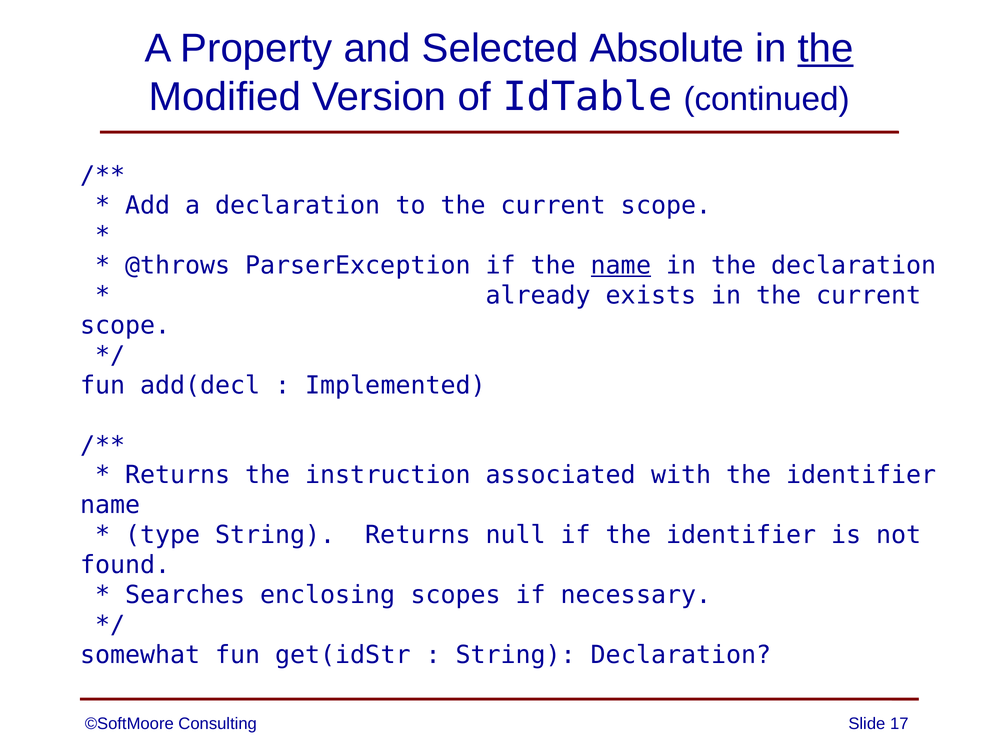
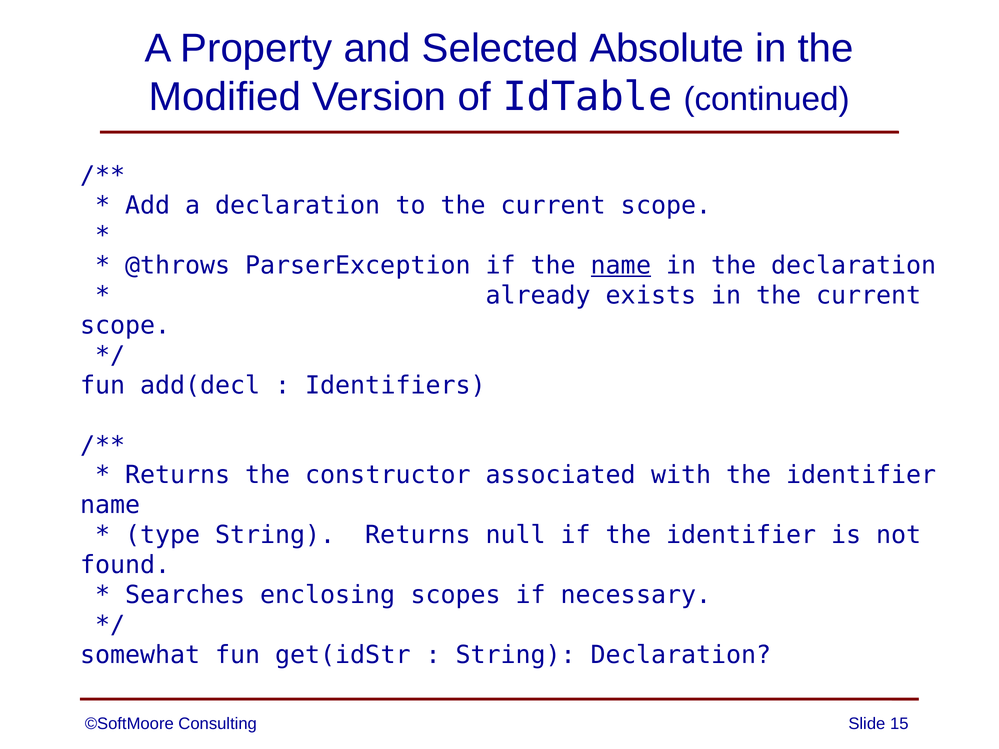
the at (826, 49) underline: present -> none
Implemented: Implemented -> Identifiers
instruction: instruction -> constructor
17: 17 -> 15
